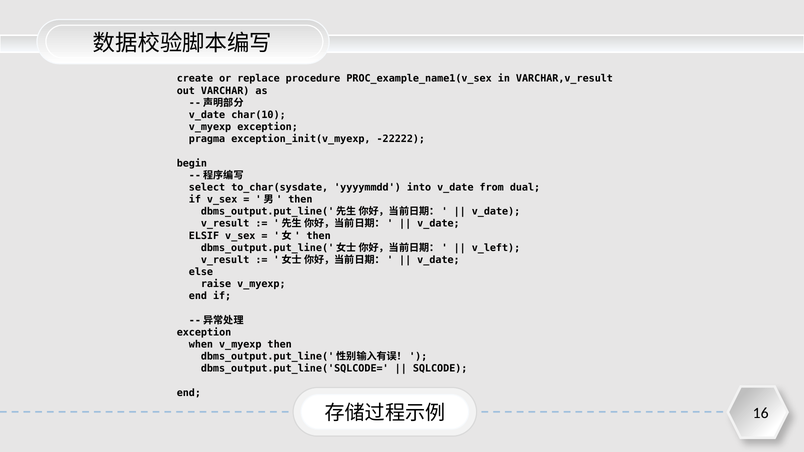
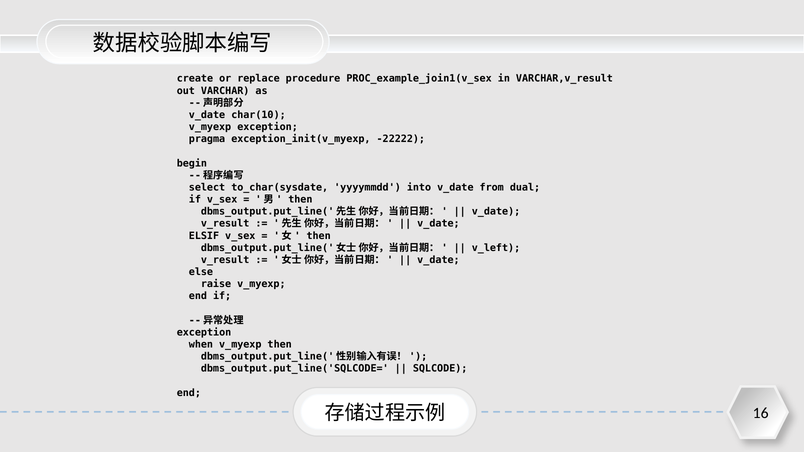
PROC_example_name1(v_sex: PROC_example_name1(v_sex -> PROC_example_join1(v_sex
